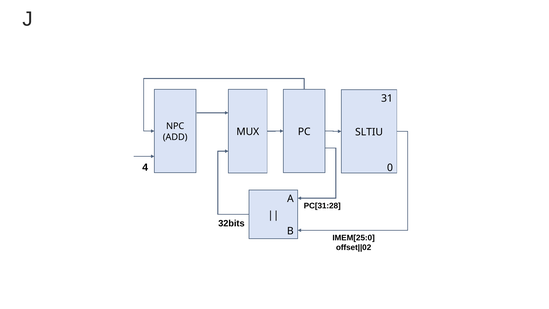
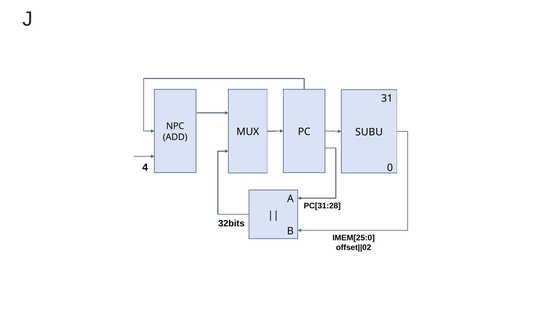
SLTIU: SLTIU -> SUBU
